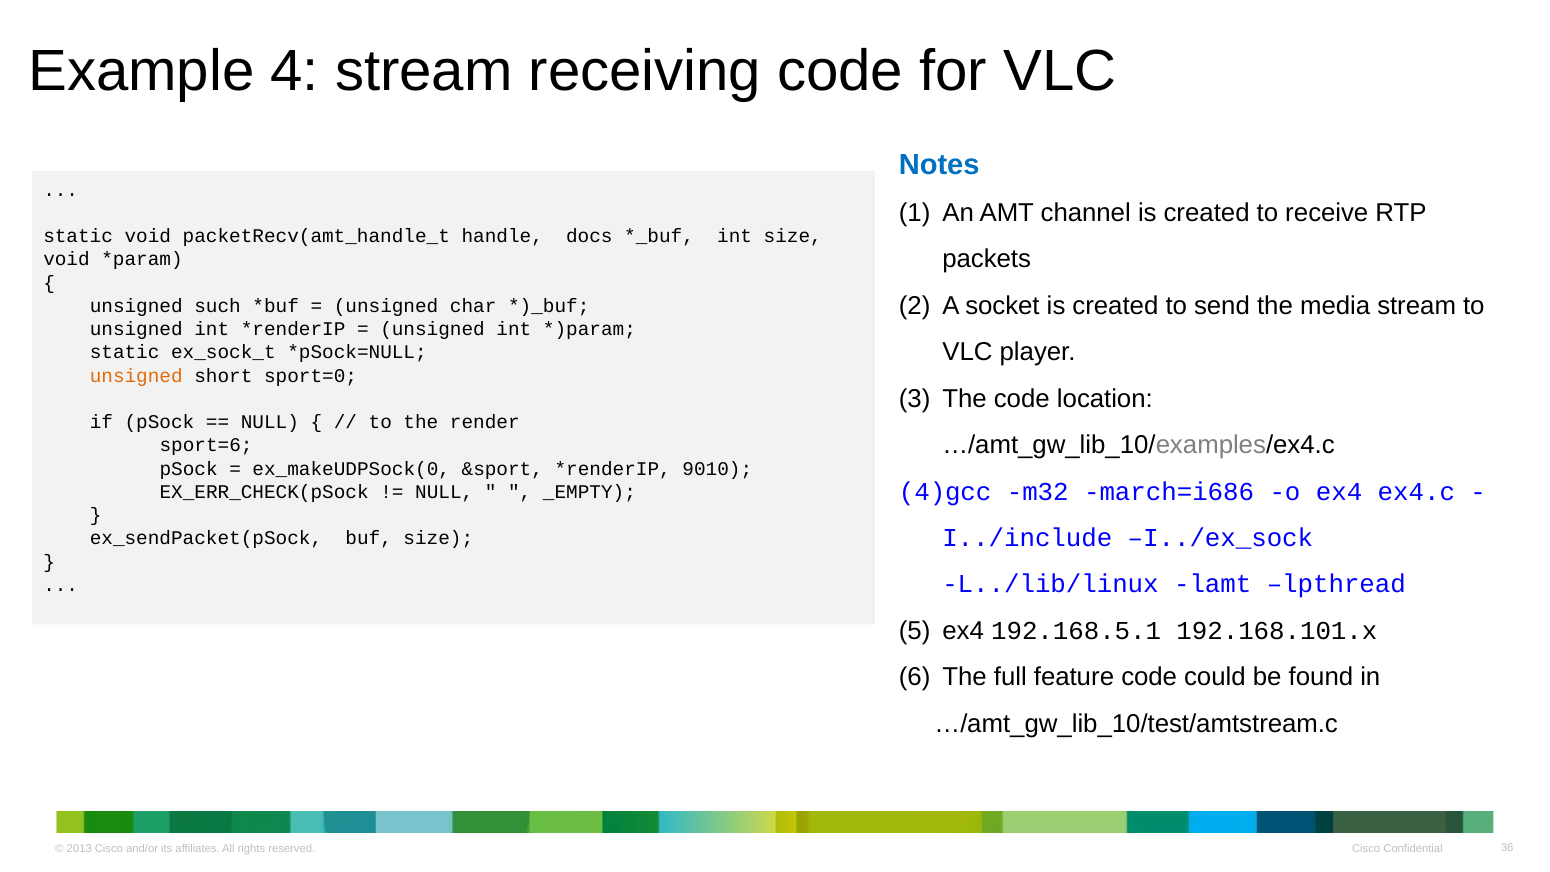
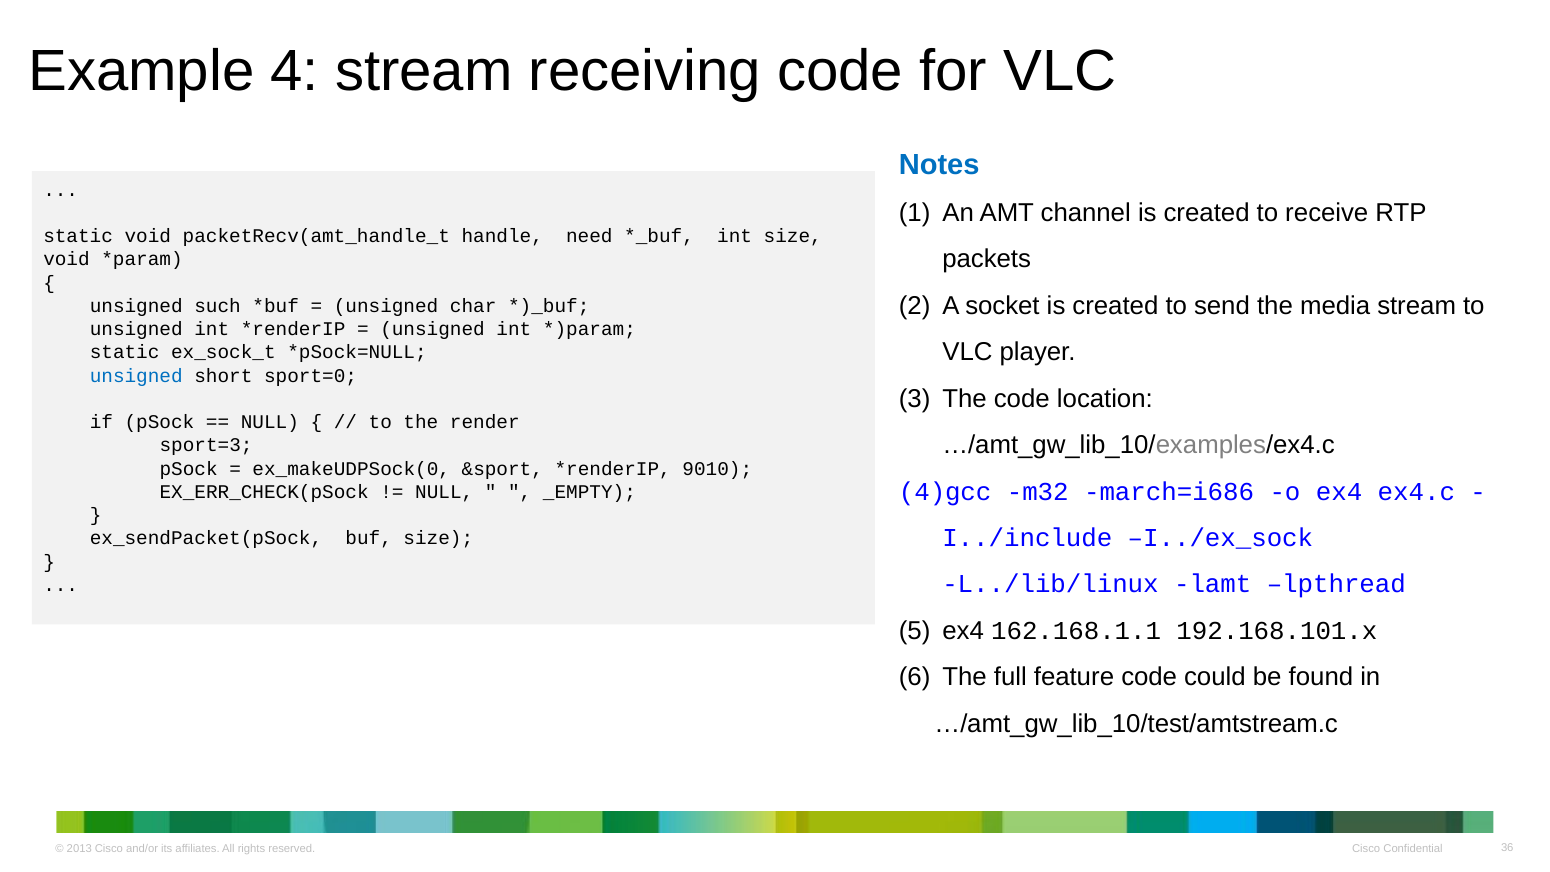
docs: docs -> need
unsigned at (136, 376) colour: orange -> blue
sport=6: sport=6 -> sport=3
192.168.5.1: 192.168.5.1 -> 162.168.1.1
